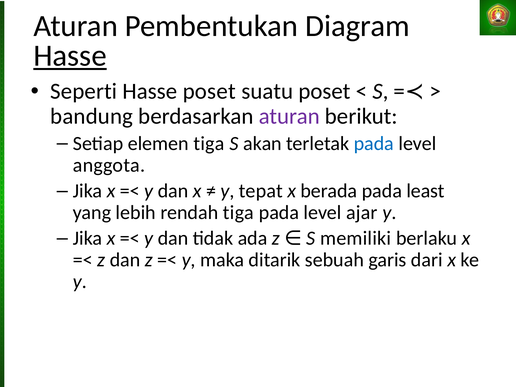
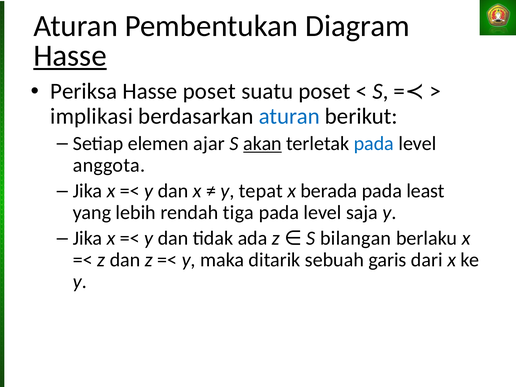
Seperti: Seperti -> Periksa
bandung: bandung -> implikasi
aturan at (289, 116) colour: purple -> blue
elemen tiga: tiga -> ajar
akan underline: none -> present
ajar: ajar -> saja
memiliki: memiliki -> bilangan
